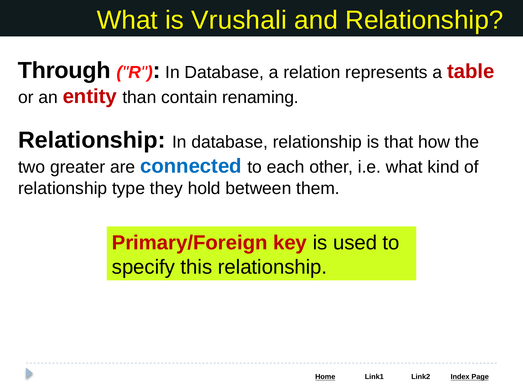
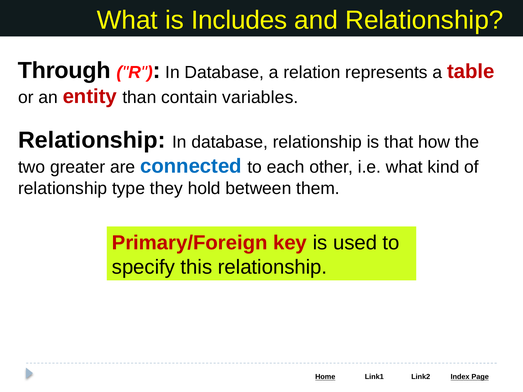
Vrushali: Vrushali -> Includes
renaming: renaming -> variables
